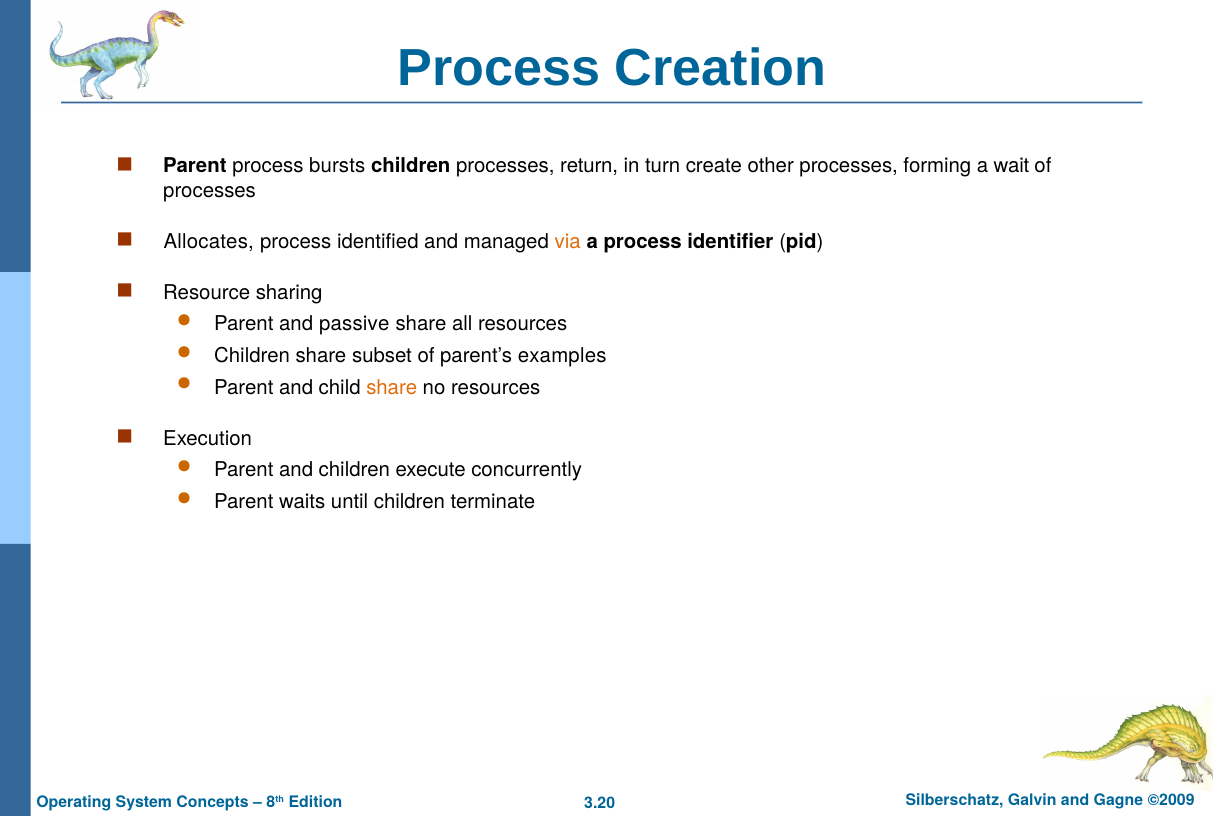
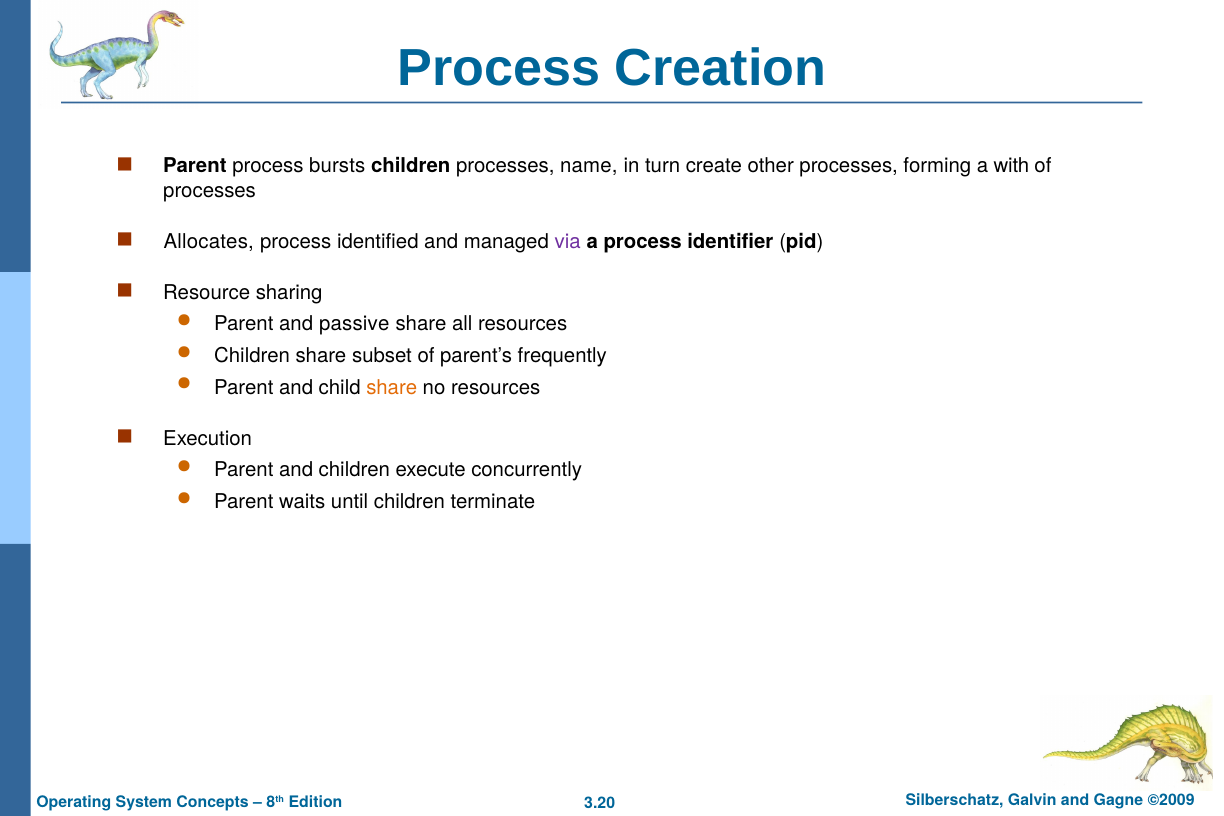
return: return -> name
wait: wait -> with
via colour: orange -> purple
examples: examples -> frequently
